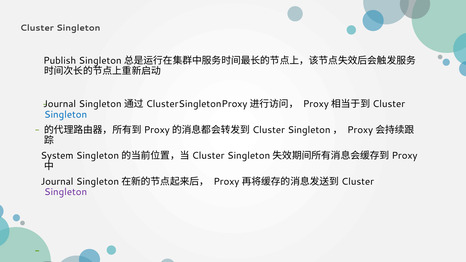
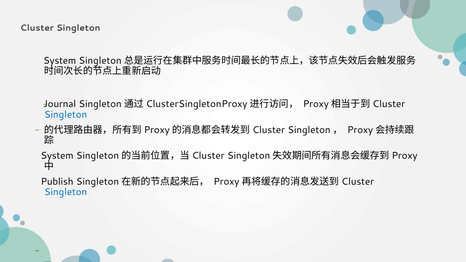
Publish at (60, 61): Publish -> System
Journal at (57, 182): Journal -> Publish
Singleton at (66, 192) colour: purple -> blue
